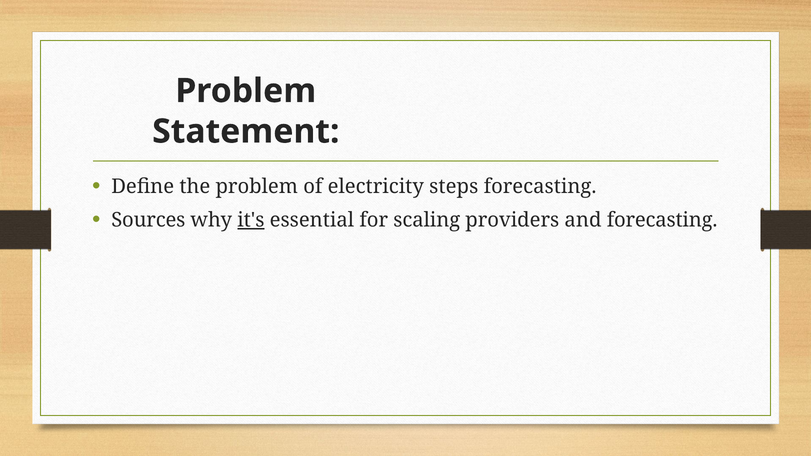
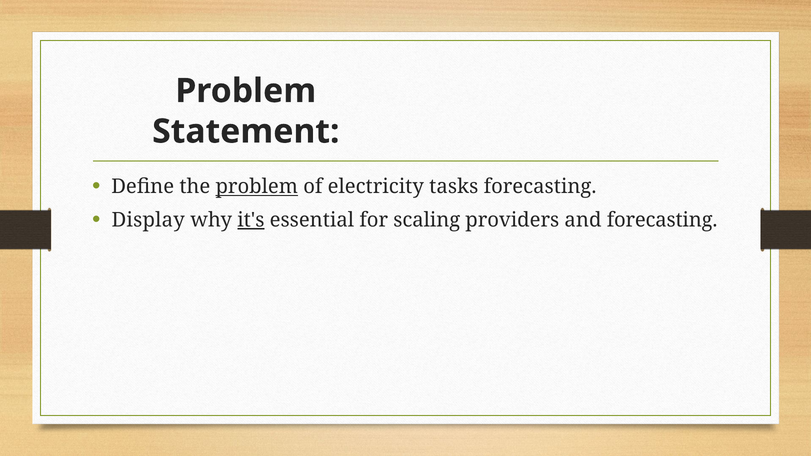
problem at (257, 187) underline: none -> present
steps: steps -> tasks
Sources: Sources -> Display
